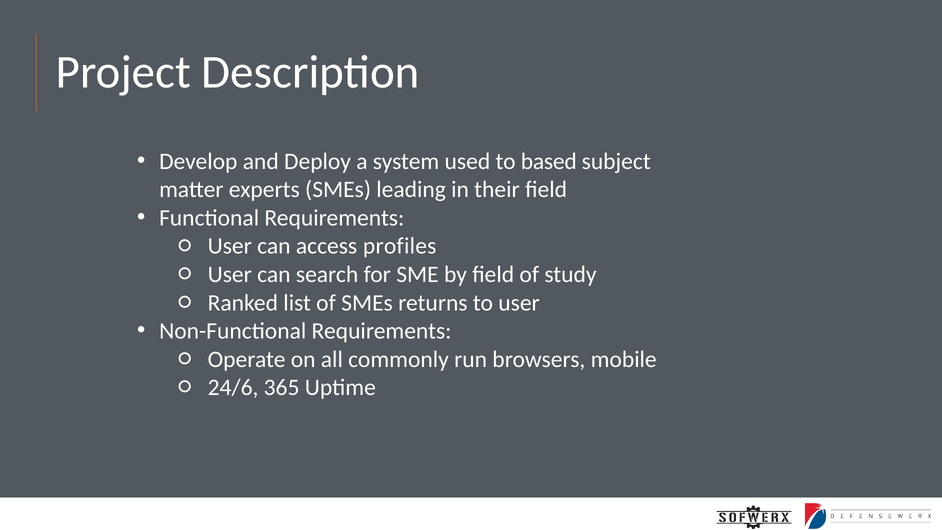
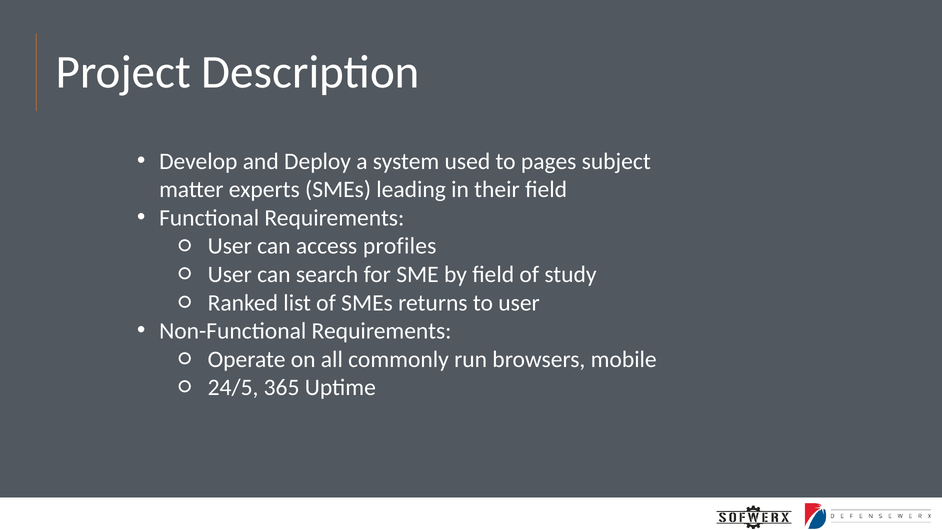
based: based -> pages
24/6: 24/6 -> 24/5
